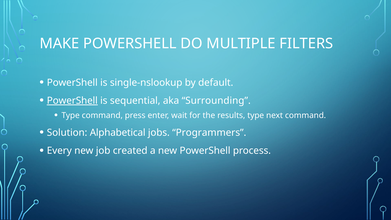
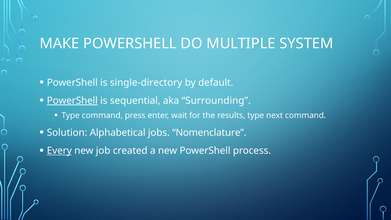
FILTERS: FILTERS -> SYSTEM
single-nslookup: single-nslookup -> single-directory
Programmers: Programmers -> Nomenclature
Every underline: none -> present
